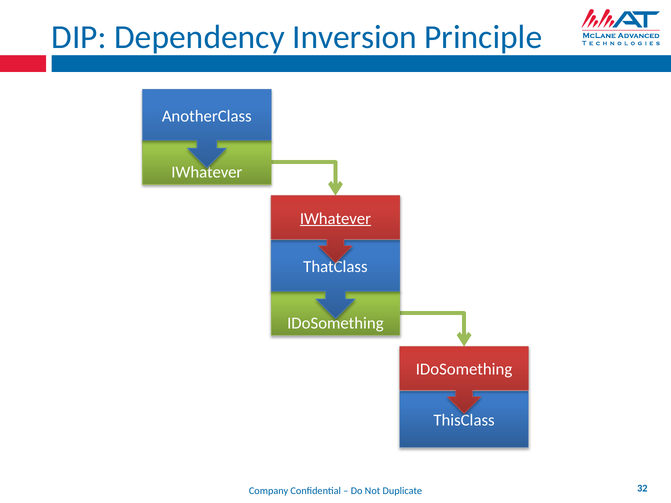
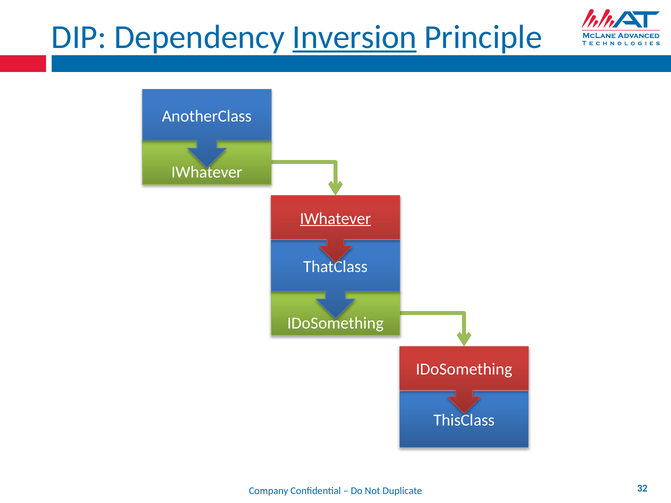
Inversion underline: none -> present
